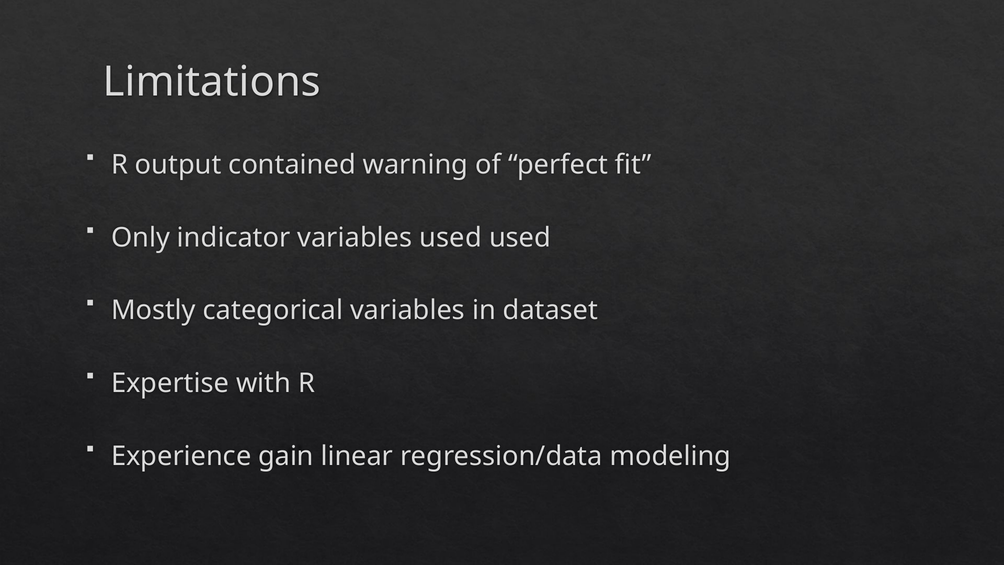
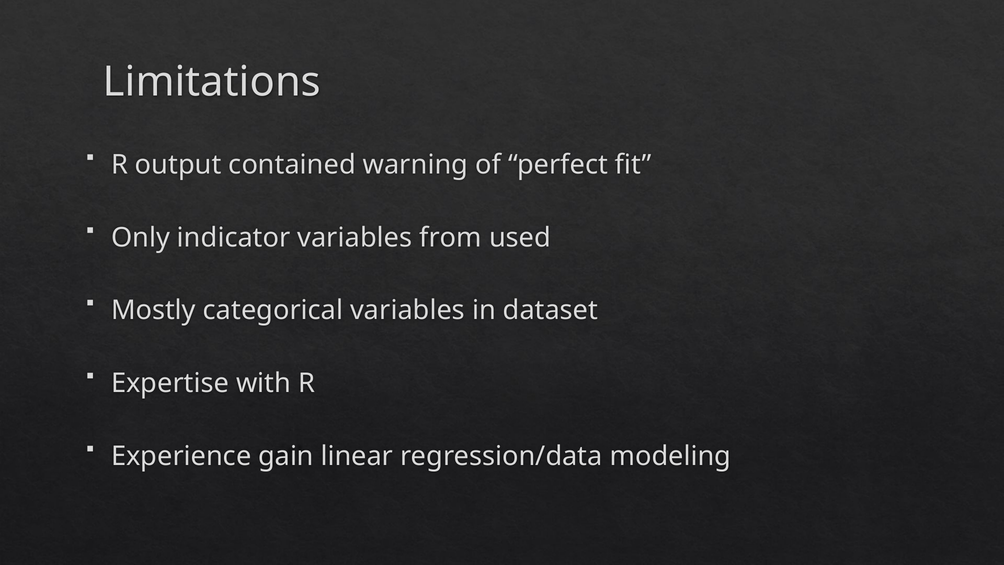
variables used: used -> from
